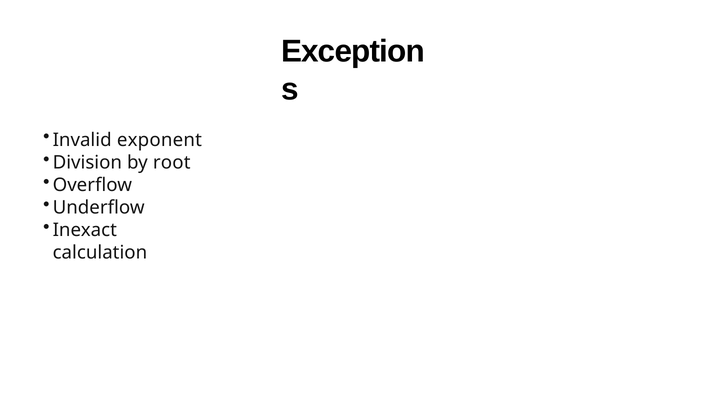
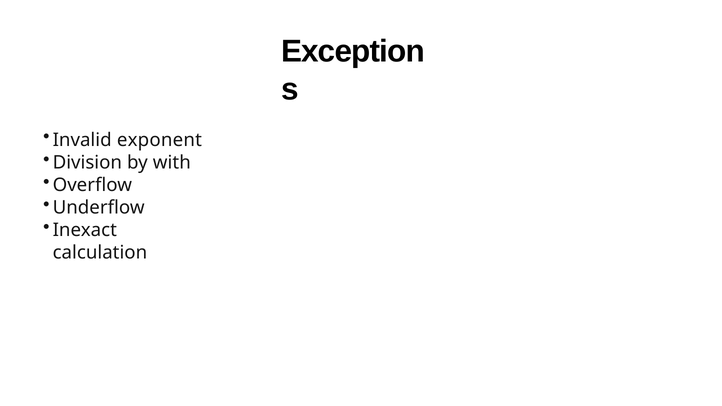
root: root -> with
